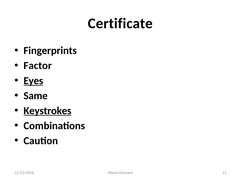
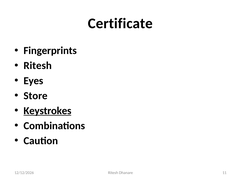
Factor at (38, 66): Factor -> Ritesh
Eyes underline: present -> none
Same: Same -> Store
